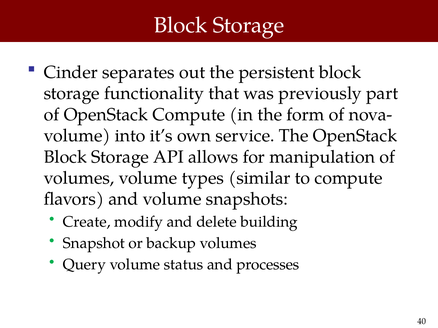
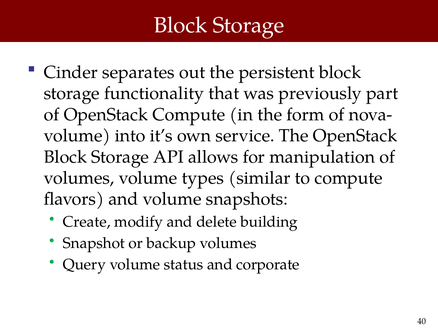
processes: processes -> corporate
